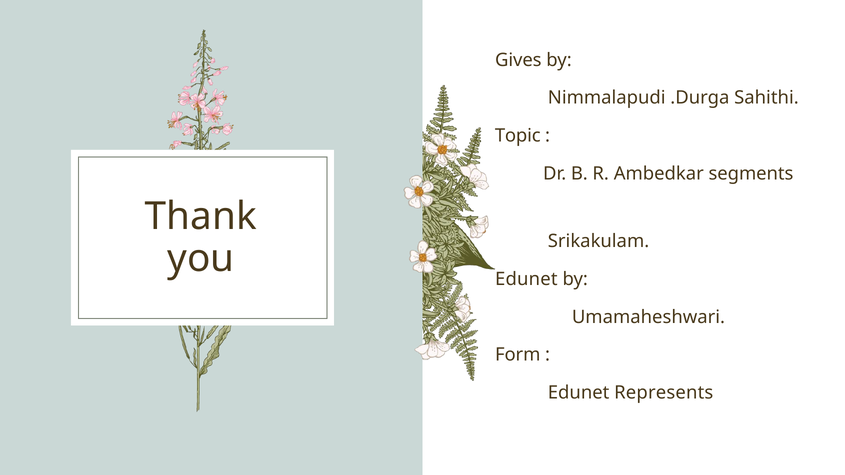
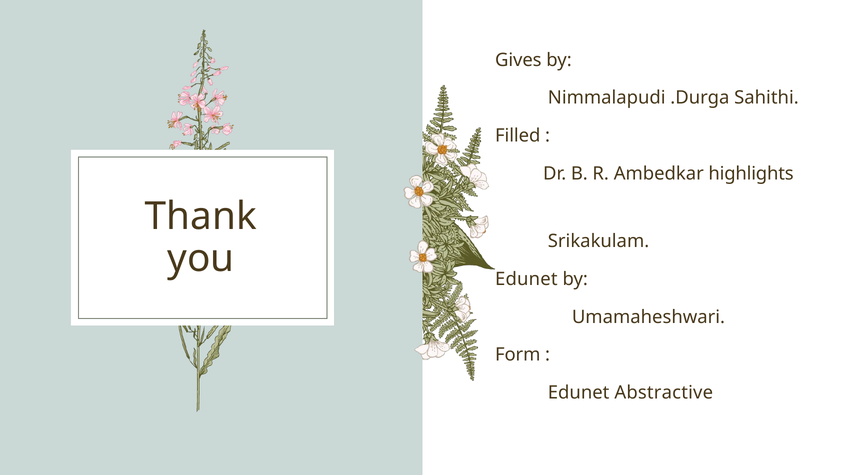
Topic: Topic -> Filled
segments: segments -> highlights
Represents: Represents -> Abstractive
